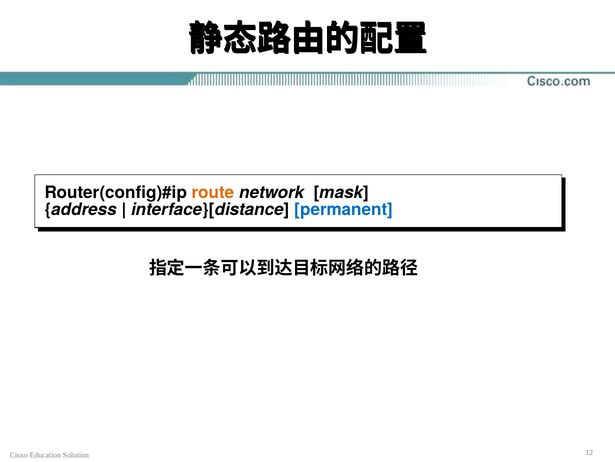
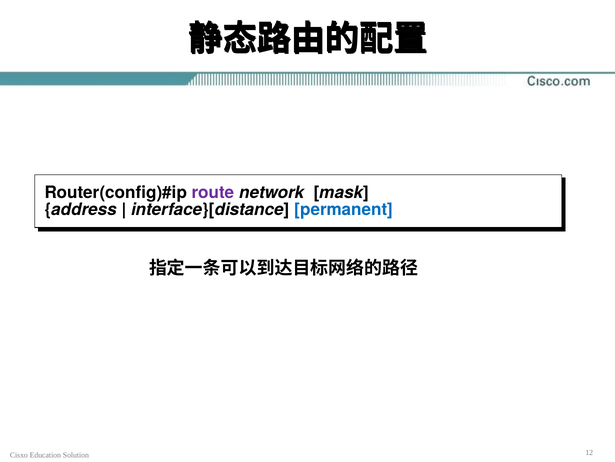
route colour: orange -> purple
